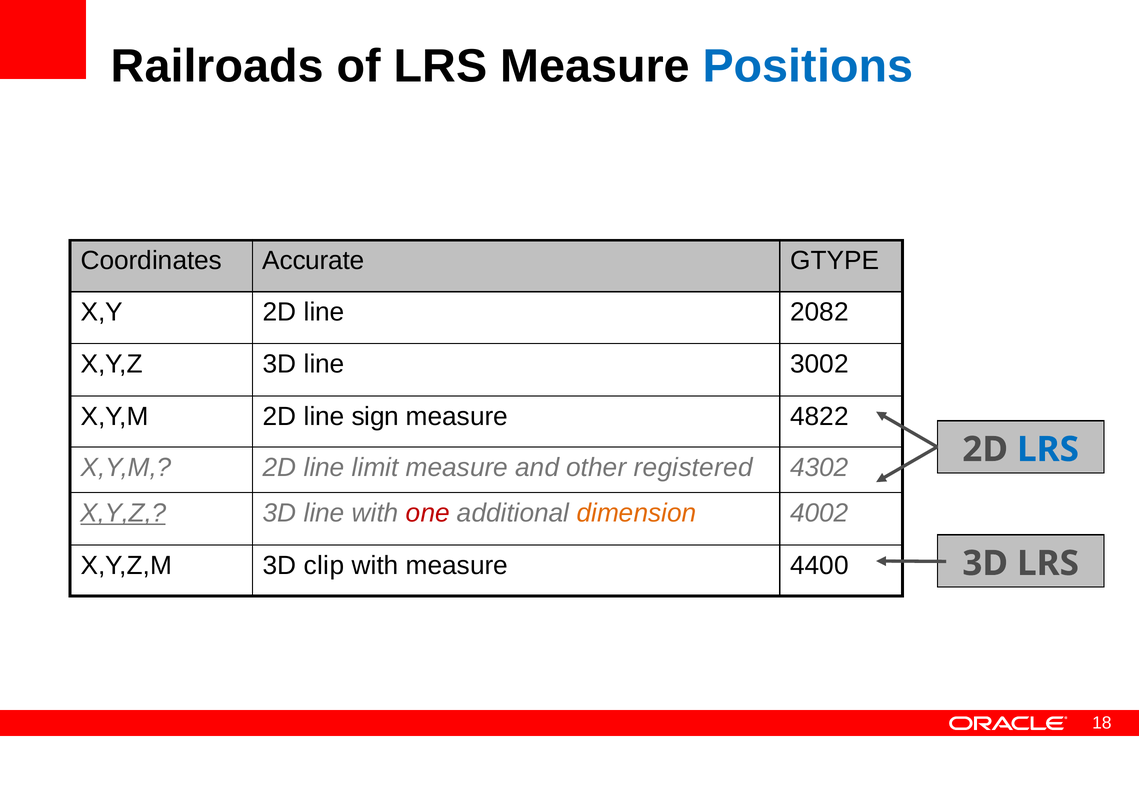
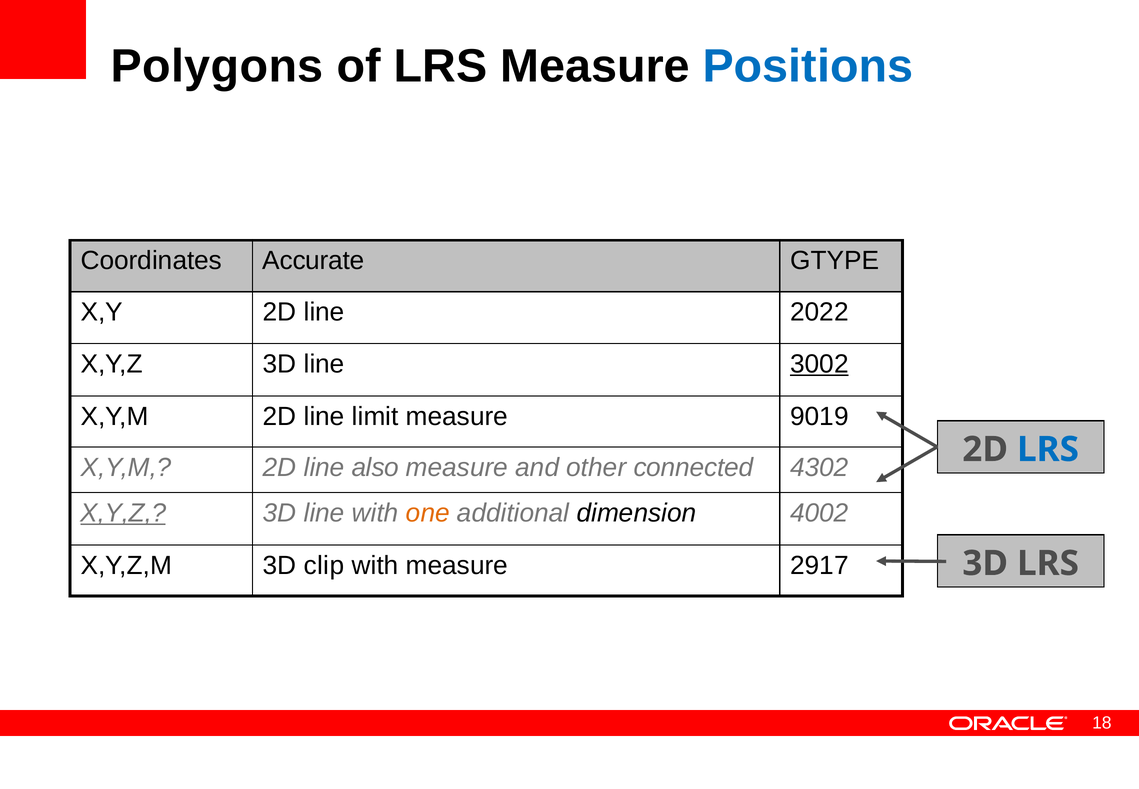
Railroads: Railroads -> Polygons
2082: 2082 -> 2022
3002 underline: none -> present
sign: sign -> limit
4822: 4822 -> 9019
limit: limit -> also
registered: registered -> connected
one colour: red -> orange
dimension colour: orange -> black
4400: 4400 -> 2917
